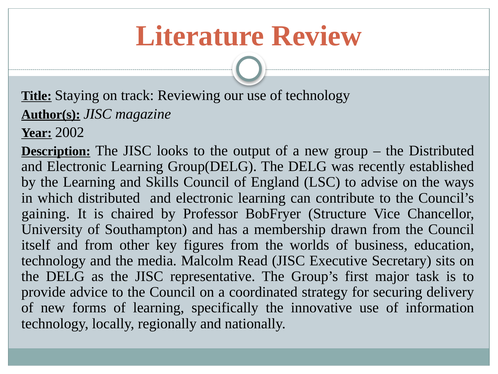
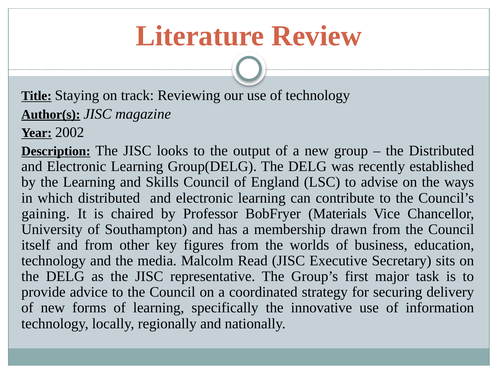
Structure: Structure -> Materials
